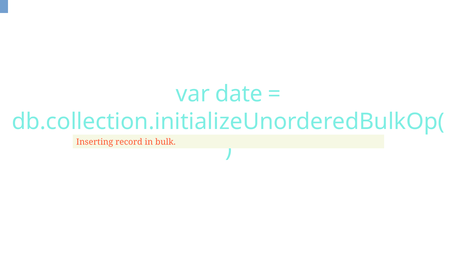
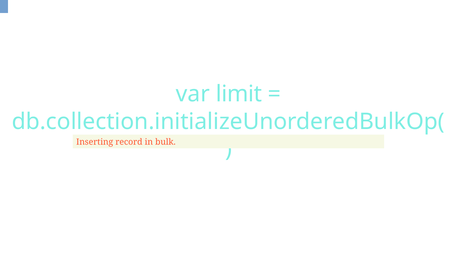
date: date -> limit
